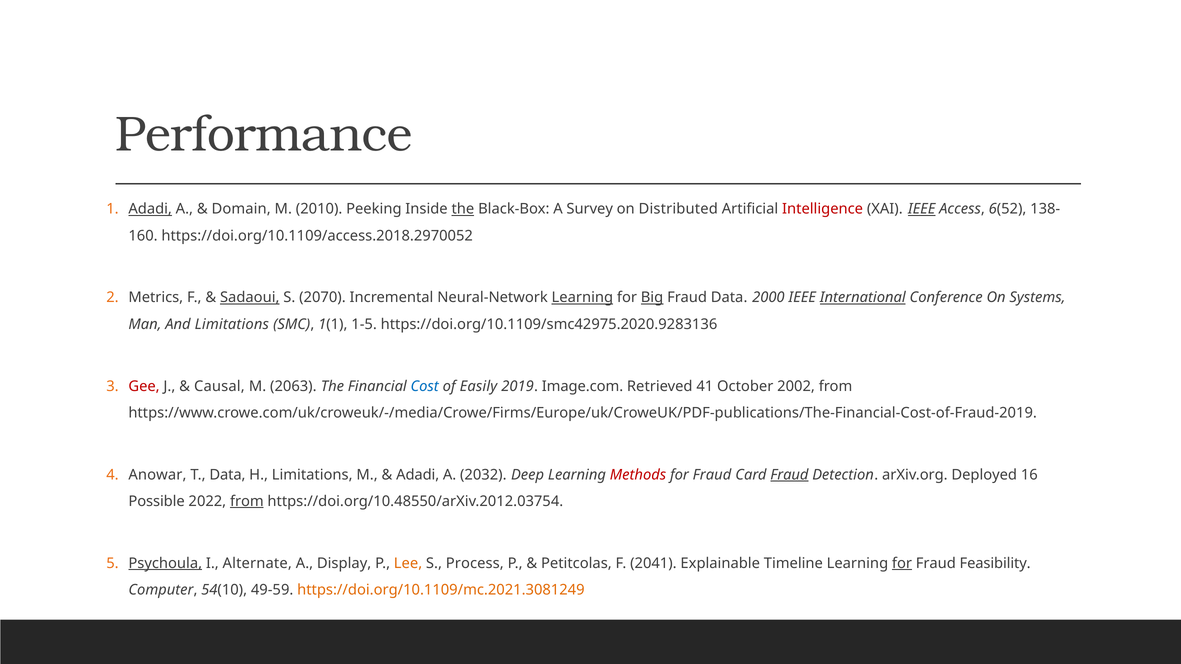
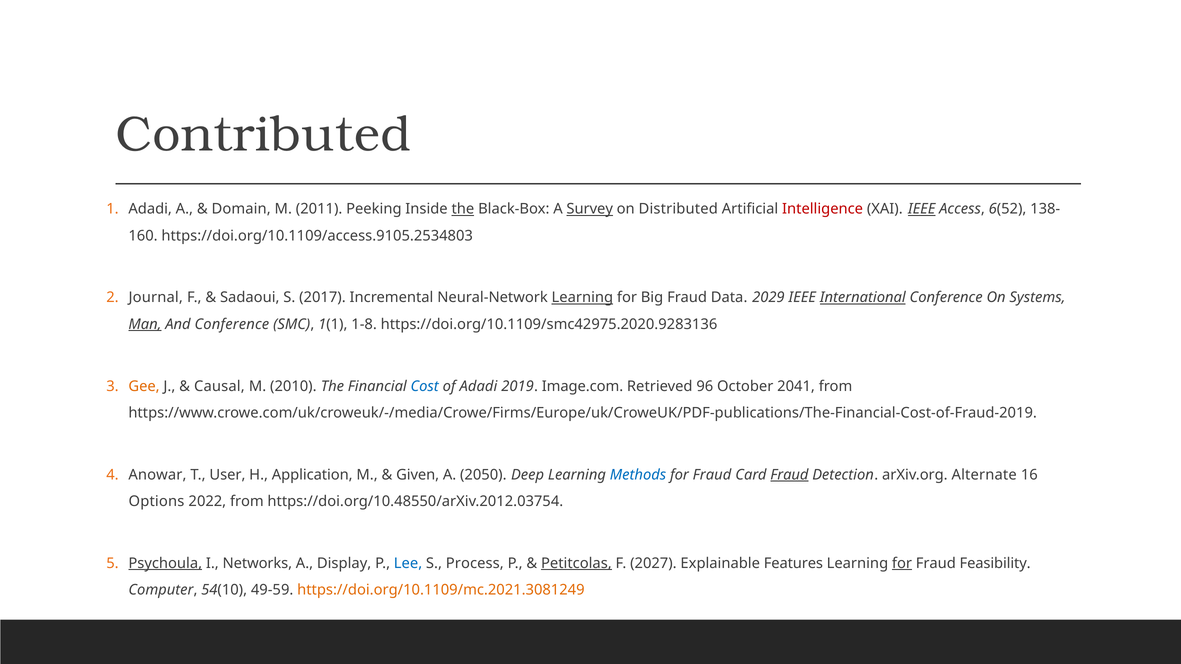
Performance: Performance -> Contributed
Adadi at (150, 209) underline: present -> none
2010: 2010 -> 2011
Survey underline: none -> present
https://doi.org/10.1109/access.2018.2970052: https://doi.org/10.1109/access.2018.2970052 -> https://doi.org/10.1109/access.9105.2534803
Metrics: Metrics -> Journal
Sadaoui underline: present -> none
2070: 2070 -> 2017
Big underline: present -> none
2000: 2000 -> 2029
Man underline: none -> present
And Limitations: Limitations -> Conference
1-5: 1-5 -> 1-8
Gee colour: red -> orange
2063: 2063 -> 2010
of Easily: Easily -> Adadi
41: 41 -> 96
2002: 2002 -> 2041
T Data: Data -> User
H Limitations: Limitations -> Application
Adadi at (418, 475): Adadi -> Given
2032: 2032 -> 2050
Methods colour: red -> blue
Deployed: Deployed -> Alternate
Possible: Possible -> Options
from at (247, 501) underline: present -> none
Alternate: Alternate -> Networks
Lee colour: orange -> blue
Petitcolas underline: none -> present
2041: 2041 -> 2027
Timeline: Timeline -> Features
